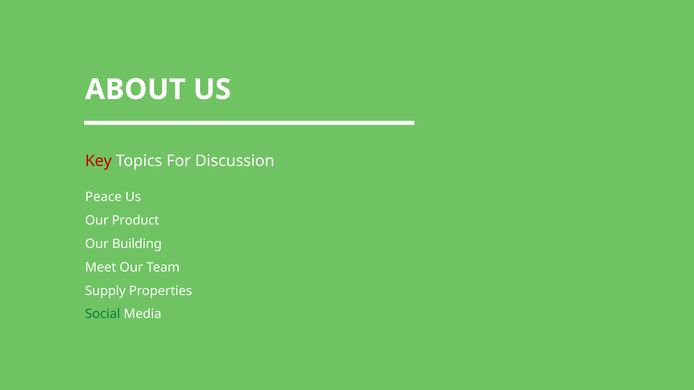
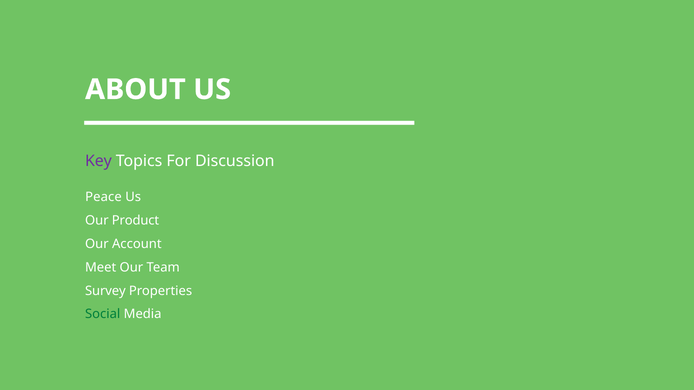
Key colour: red -> purple
Building: Building -> Account
Supply: Supply -> Survey
